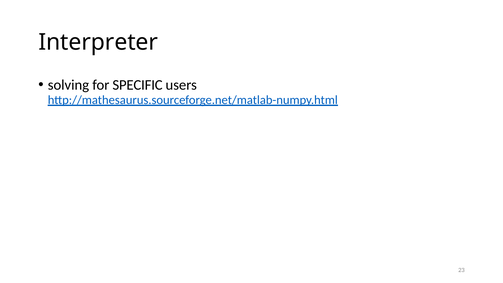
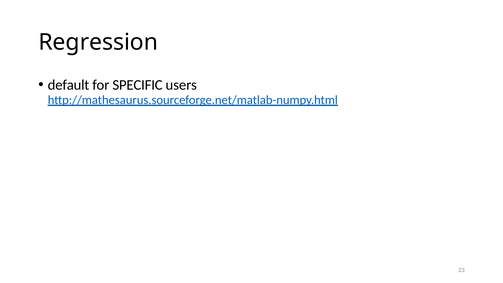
Interpreter: Interpreter -> Regression
solving: solving -> default
